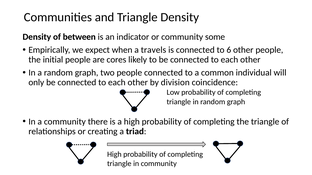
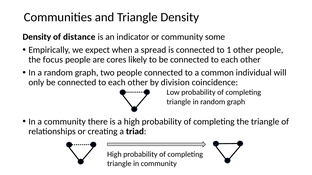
between: between -> distance
travels: travels -> spread
6: 6 -> 1
initial: initial -> focus
